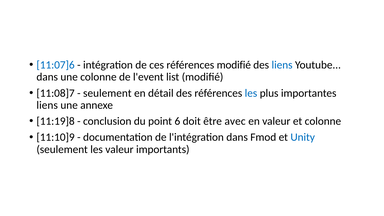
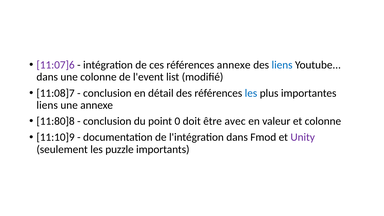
11:07]6 colour: blue -> purple
références modifié: modifié -> annexe
seulement at (107, 93): seulement -> conclusion
11:19]8: 11:19]8 -> 11:80]8
6: 6 -> 0
Unity colour: blue -> purple
les valeur: valeur -> puzzle
